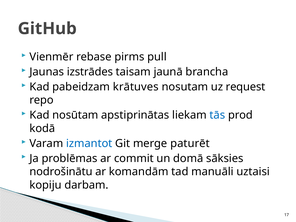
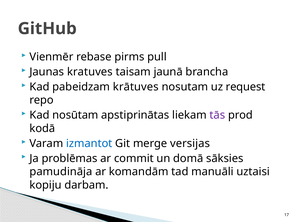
izstrādes: izstrādes -> kratuves
tās colour: blue -> purple
paturēt: paturēt -> versijas
nodrošinātu: nodrošinātu -> pamudināja
